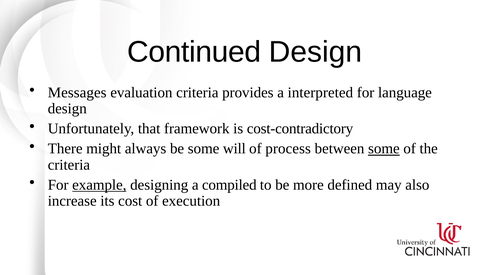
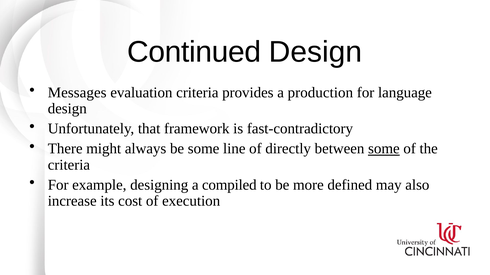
interpreted: interpreted -> production
cost-contradictory: cost-contradictory -> fast-contradictory
will: will -> line
process: process -> directly
example underline: present -> none
